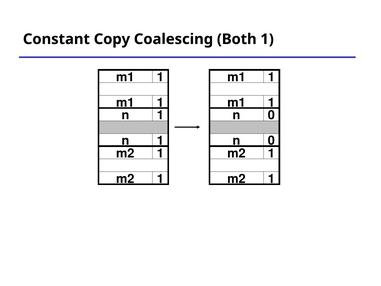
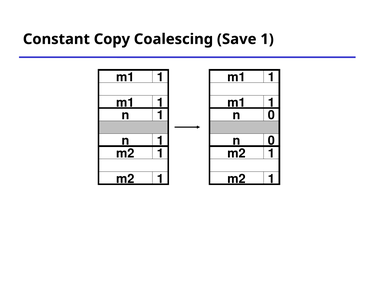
Both: Both -> Save
